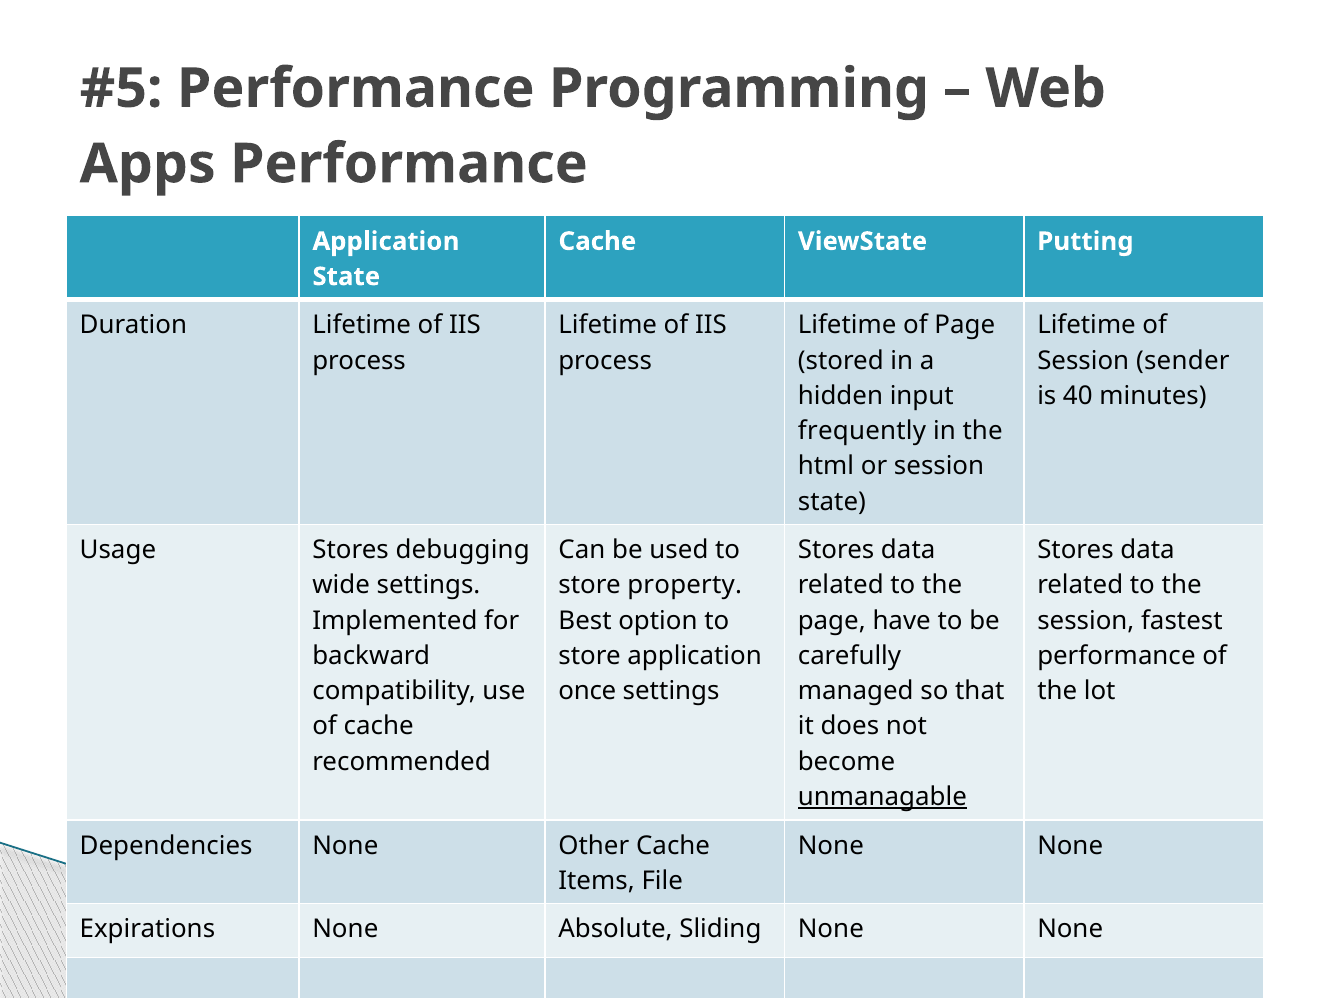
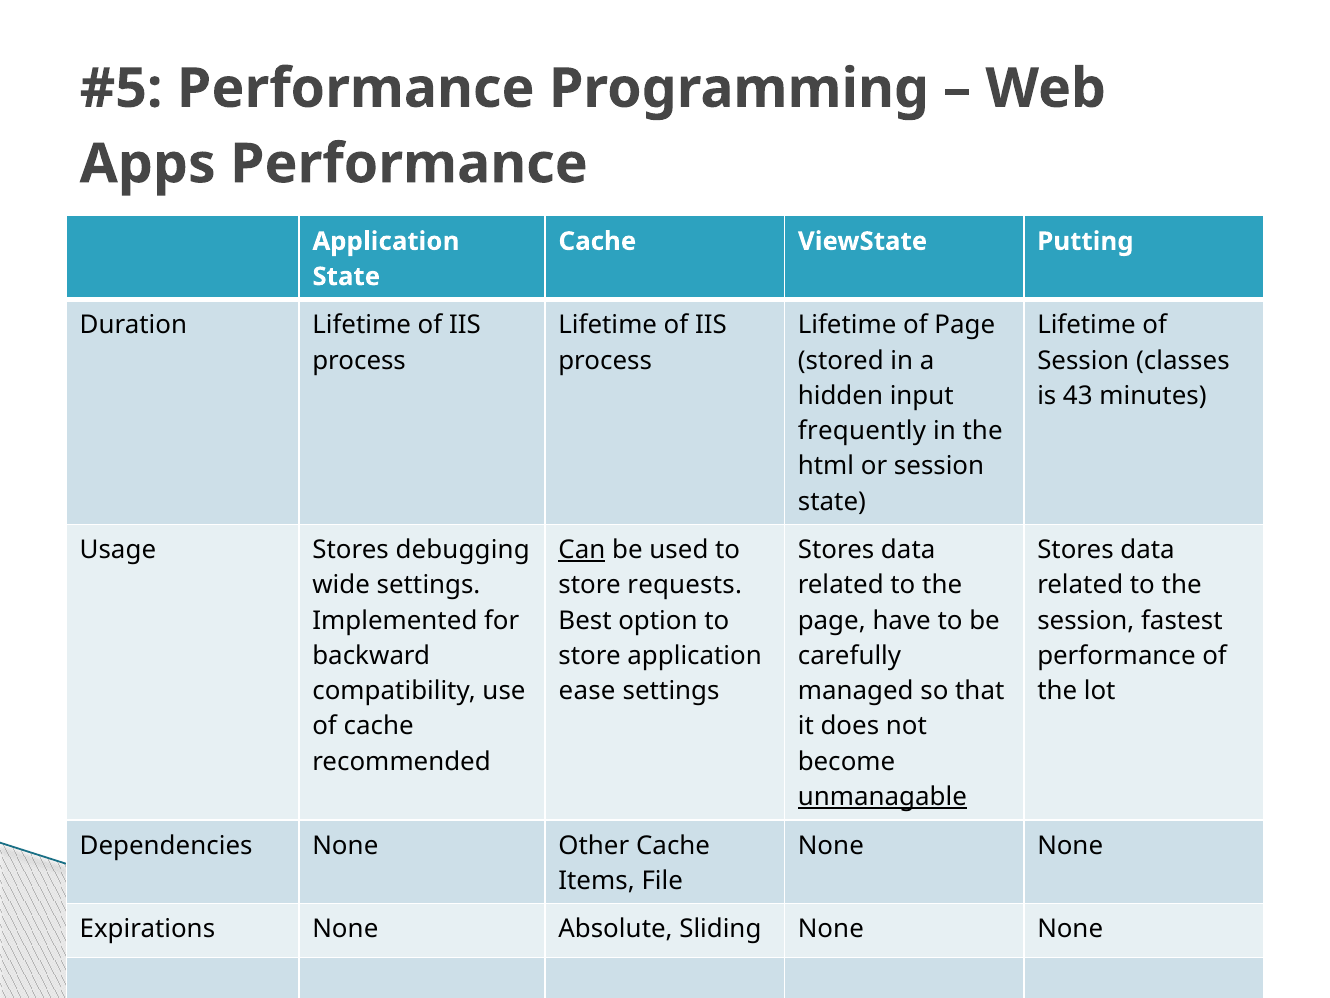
sender: sender -> classes
40: 40 -> 43
Can underline: none -> present
property: property -> requests
once: once -> ease
